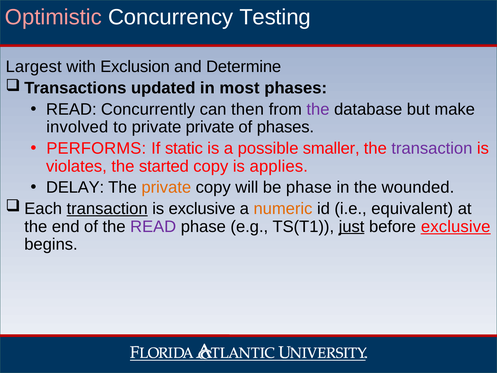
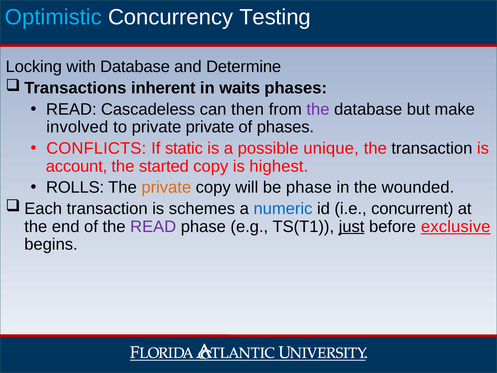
Optimistic colour: pink -> light blue
Largest: Largest -> Locking
with Exclusion: Exclusion -> Database
updated: updated -> inherent
most: most -> waits
Concurrently: Concurrently -> Cascadeless
PERFORMS: PERFORMS -> CONFLICTS
smaller: smaller -> unique
transaction at (432, 148) colour: purple -> black
violates: violates -> account
applies: applies -> highest
DELAY: DELAY -> ROLLS
transaction at (107, 208) underline: present -> none
is exclusive: exclusive -> schemes
numeric colour: orange -> blue
equivalent: equivalent -> concurrent
